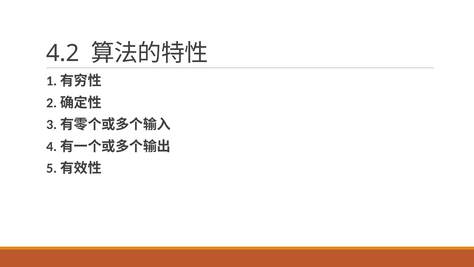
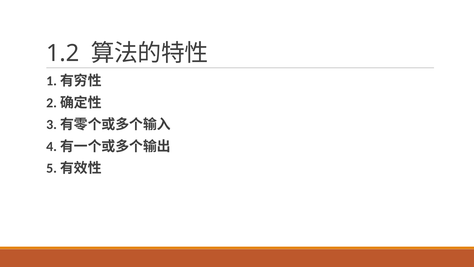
4.2: 4.2 -> 1.2
